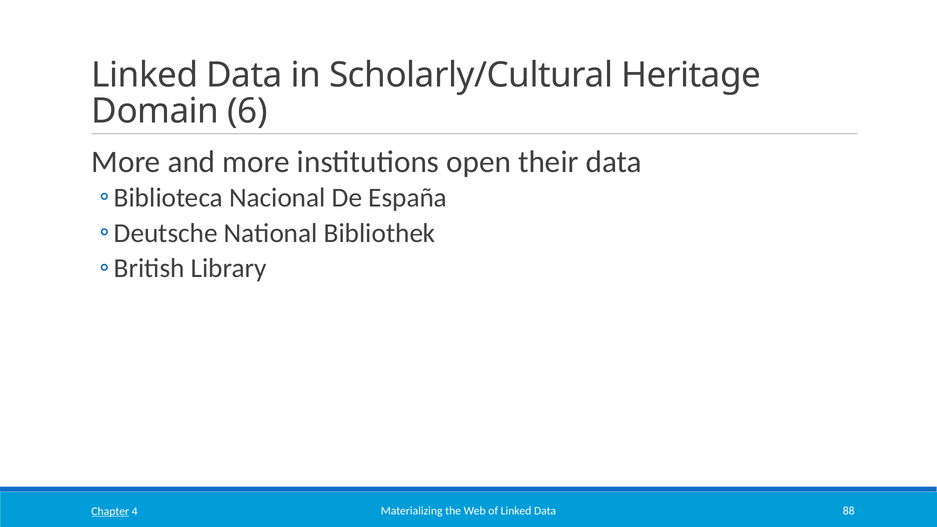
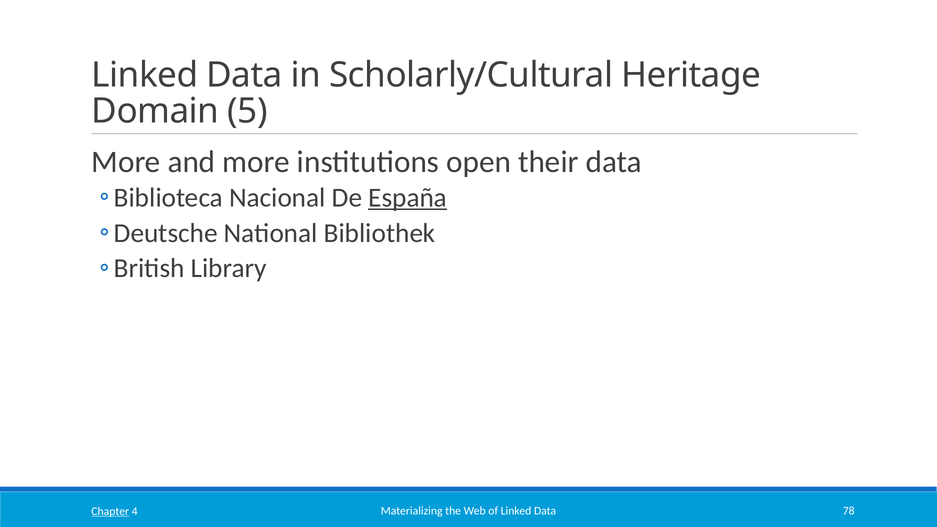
6: 6 -> 5
España underline: none -> present
88: 88 -> 78
